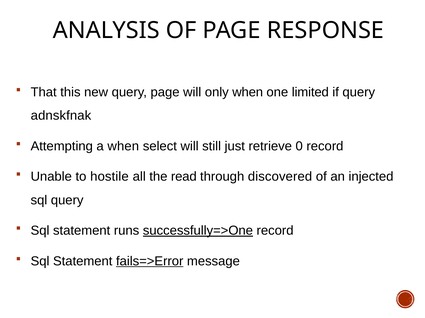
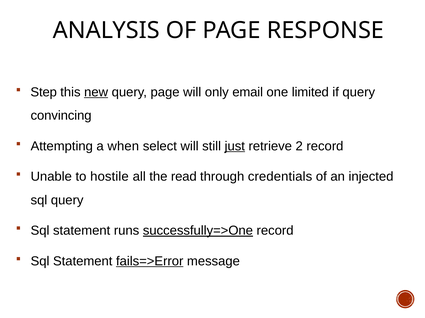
That: That -> Step
new underline: none -> present
only when: when -> email
adnskfnak: adnskfnak -> convincing
just underline: none -> present
0: 0 -> 2
discovered: discovered -> credentials
